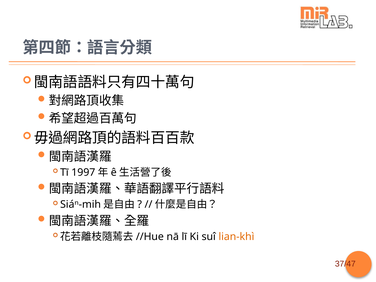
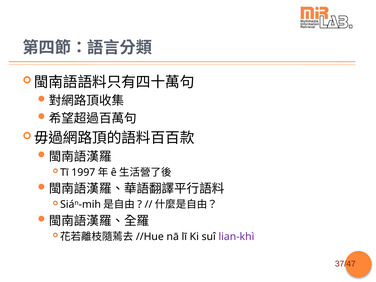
lian-khì colour: orange -> purple
